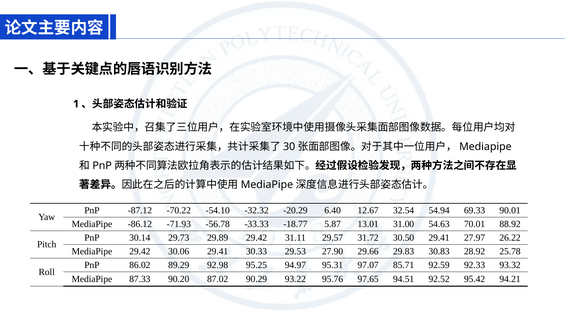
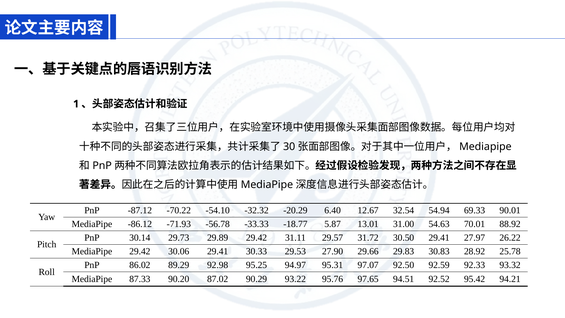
85.71: 85.71 -> 92.50
